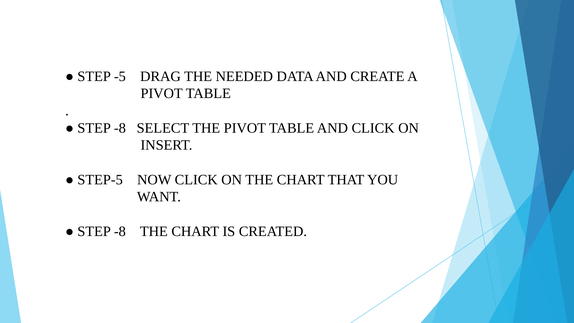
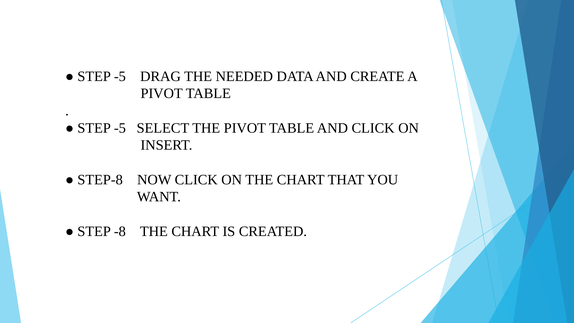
-8 at (120, 128): -8 -> -5
STEP-5: STEP-5 -> STEP-8
